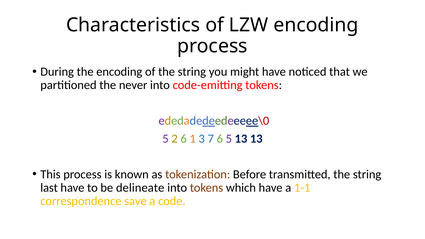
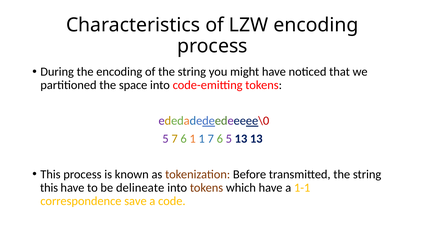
never: never -> space
5 2: 2 -> 7
1 3: 3 -> 1
last at (49, 188): last -> this
